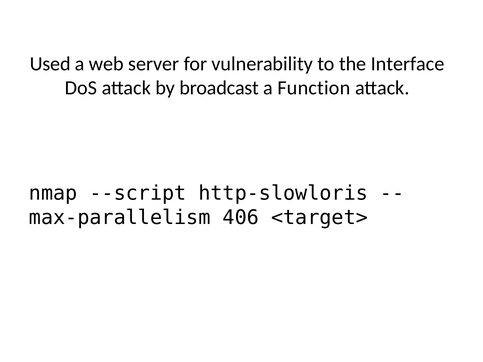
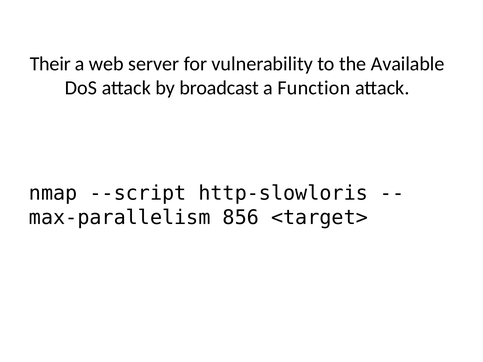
Used: Used -> Their
Interface: Interface -> Available
406: 406 -> 856
